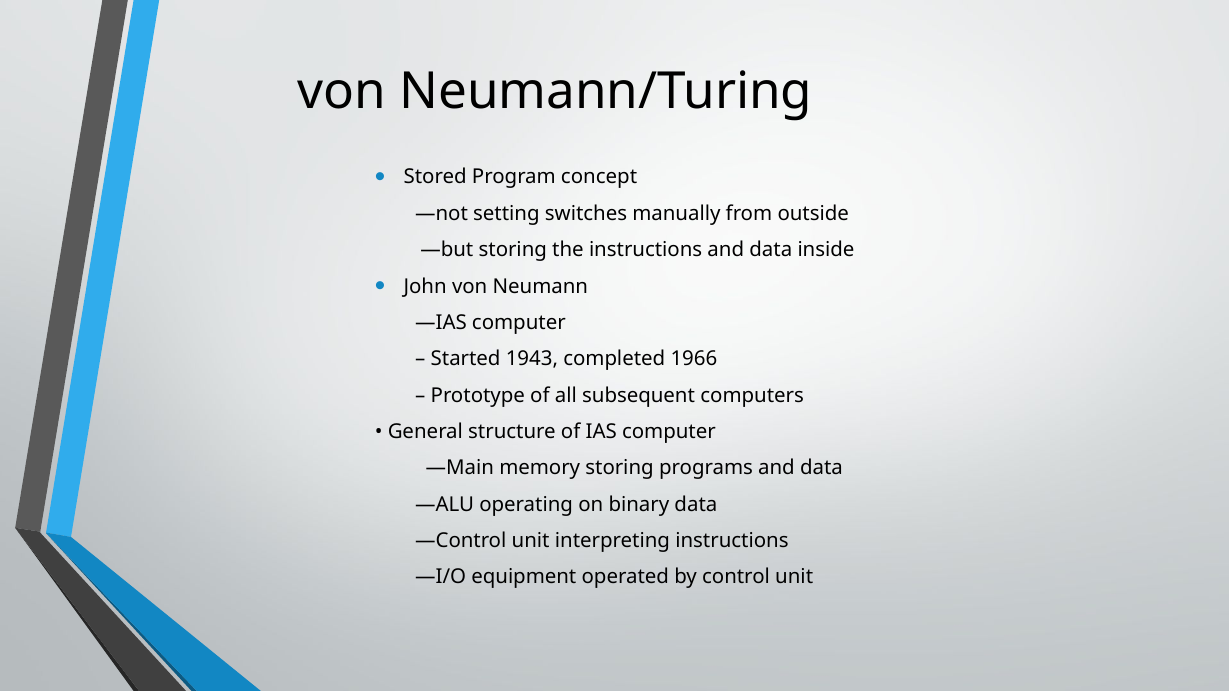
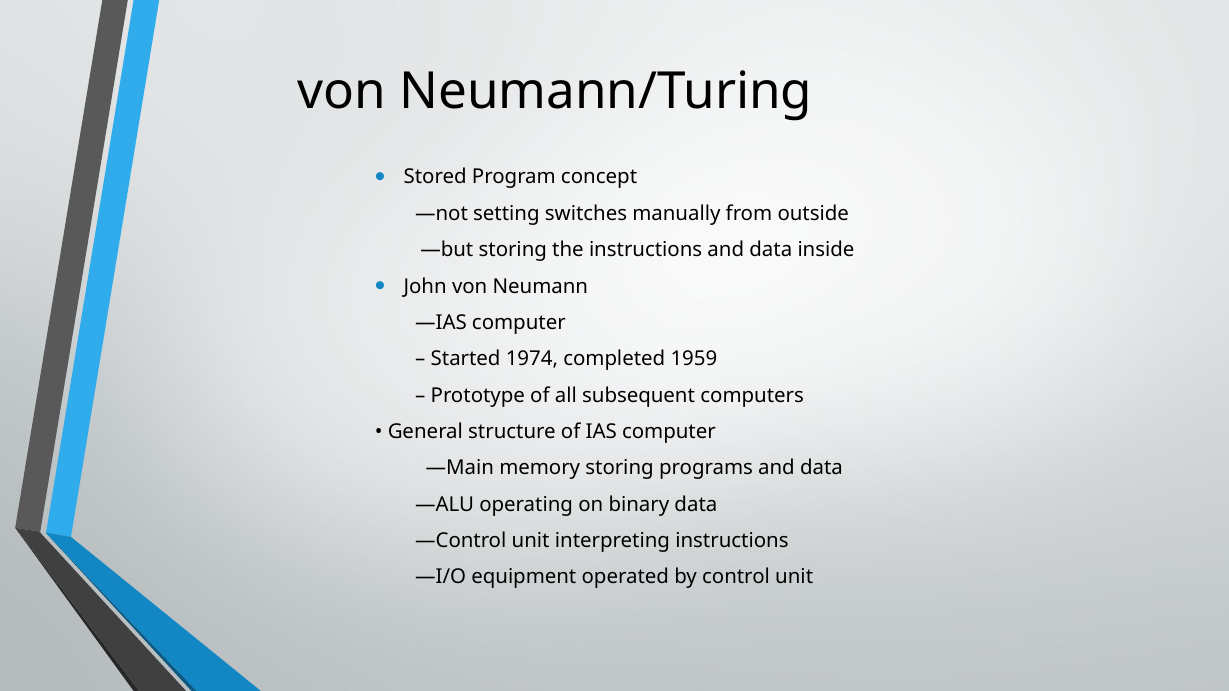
1943: 1943 -> 1974
1966: 1966 -> 1959
